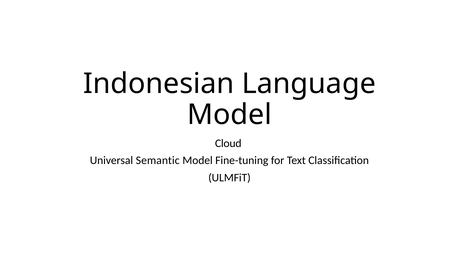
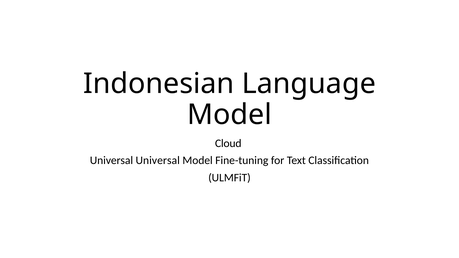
Universal Semantic: Semantic -> Universal
